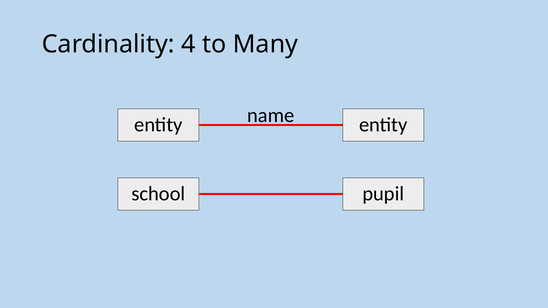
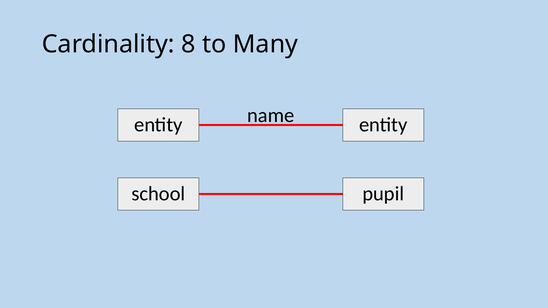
4: 4 -> 8
